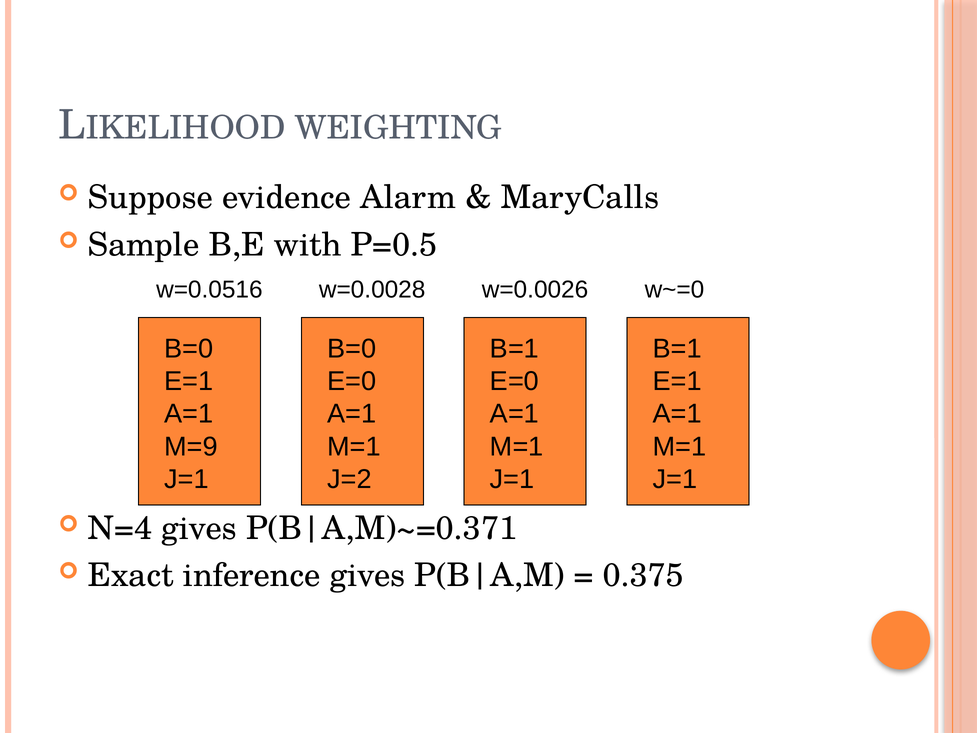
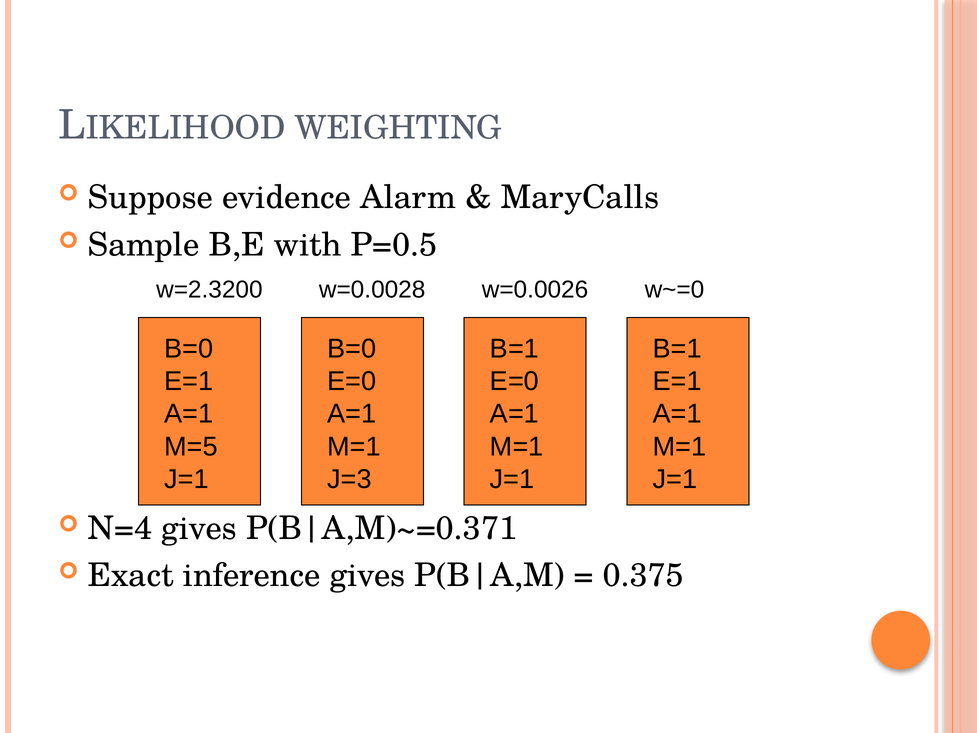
w=0.0516: w=0.0516 -> w=2.3200
M=9: M=9 -> M=5
J=2: J=2 -> J=3
